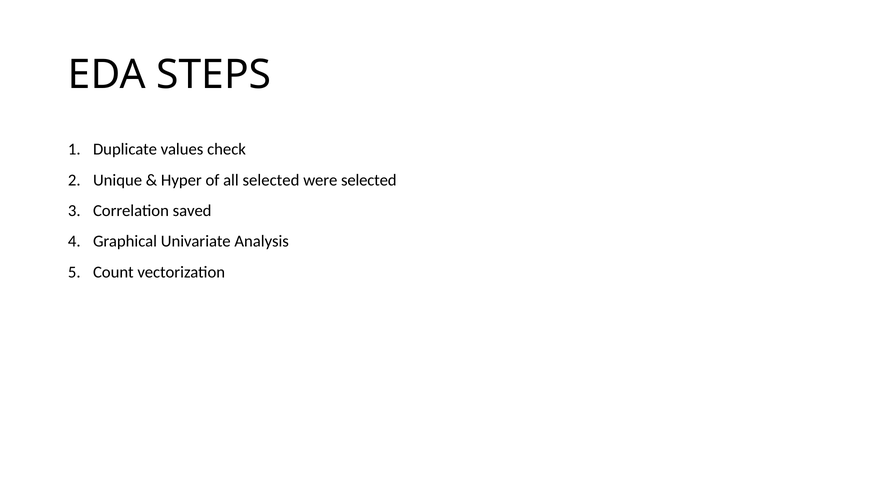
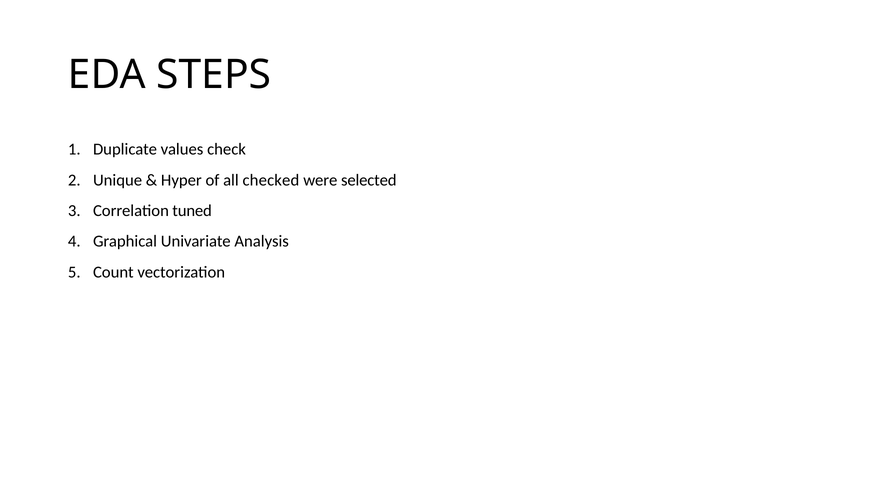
all selected: selected -> checked
saved: saved -> tuned
